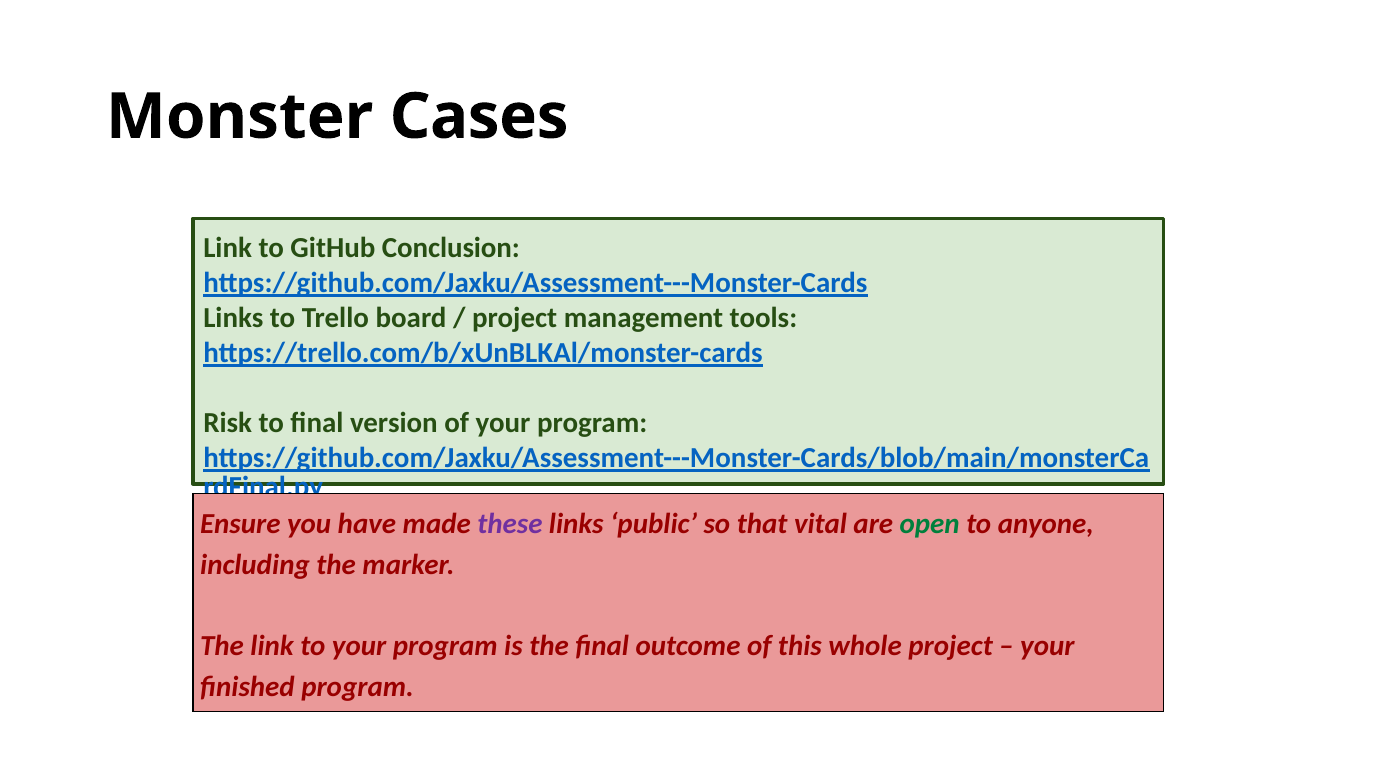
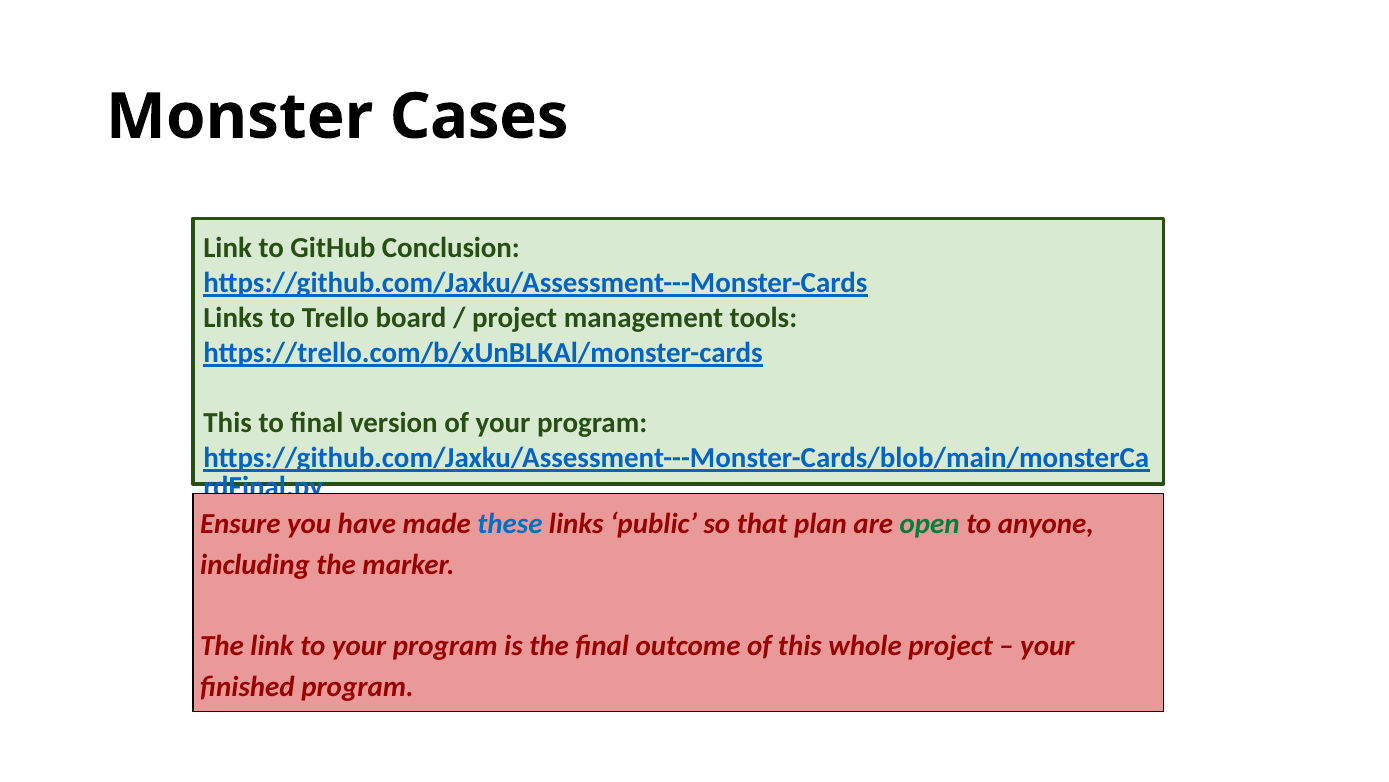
Risk at (228, 423): Risk -> This
these colour: purple -> blue
vital: vital -> plan
